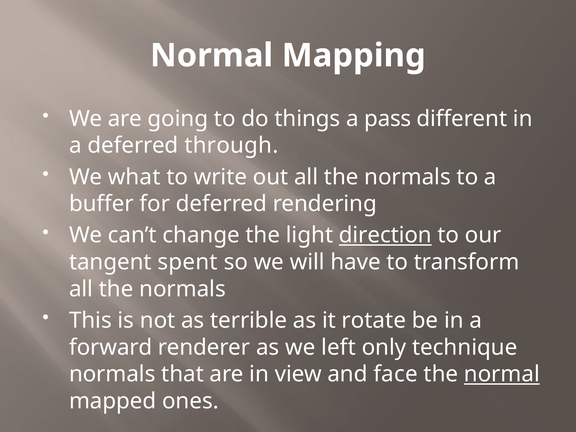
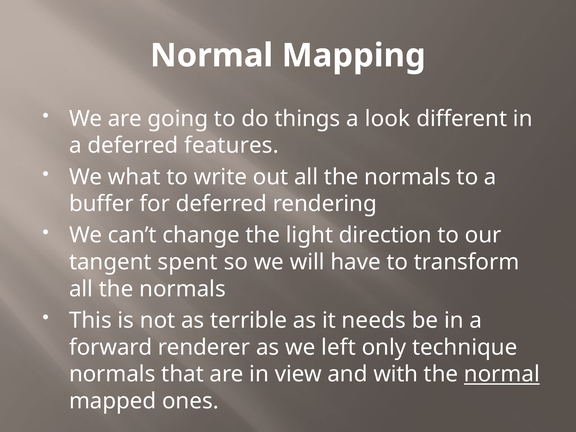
pass: pass -> look
through: through -> features
direction underline: present -> none
rotate: rotate -> needs
face: face -> with
